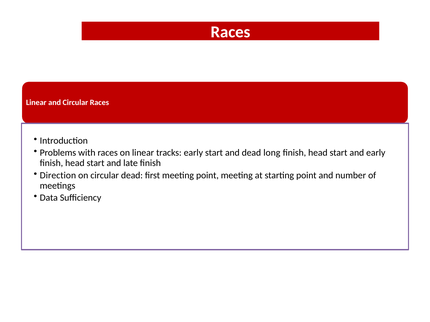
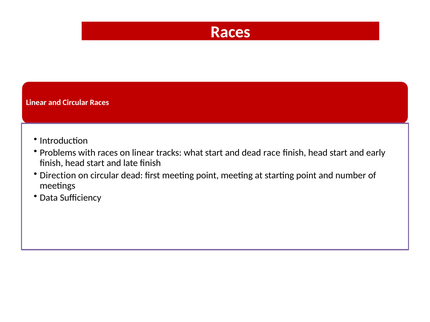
tracks early: early -> what
long: long -> race
